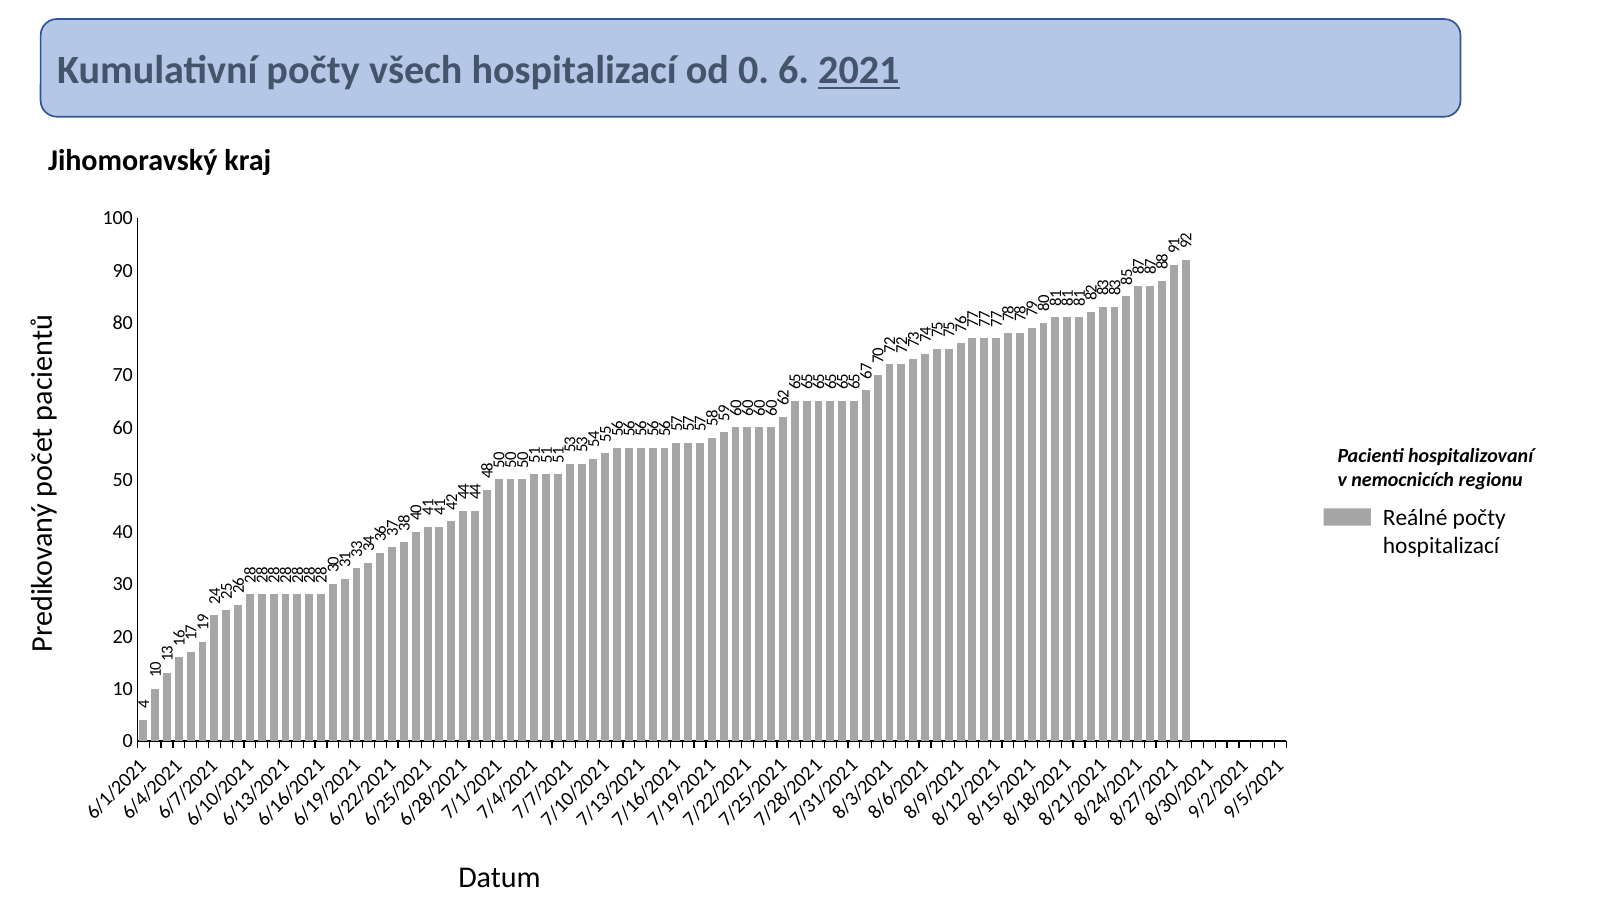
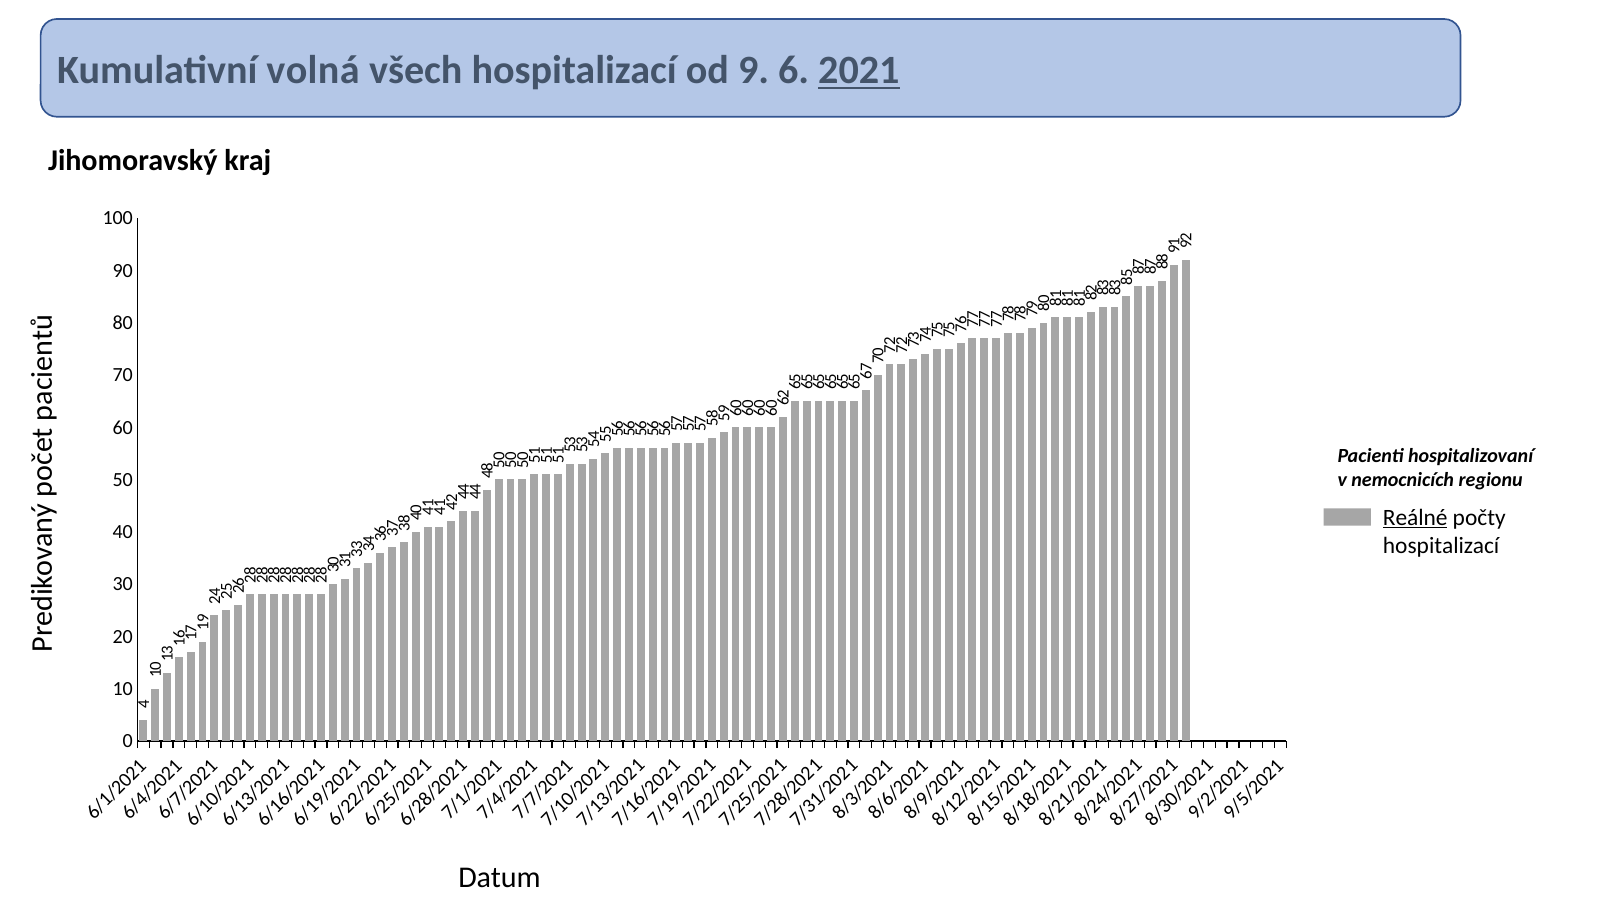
Kumulativní počty: počty -> volná
od 0: 0 -> 9
Reálné underline: none -> present
